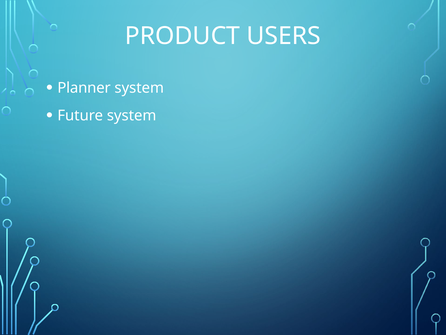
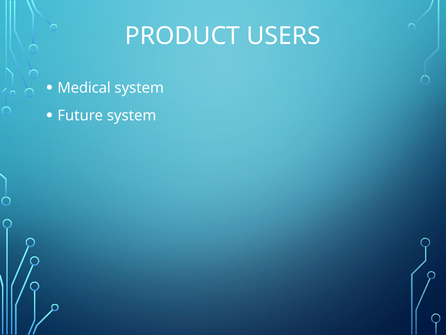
Planner: Planner -> Medical
